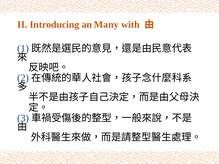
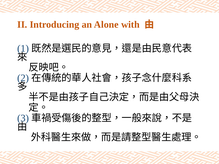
Many: Many -> Alone
